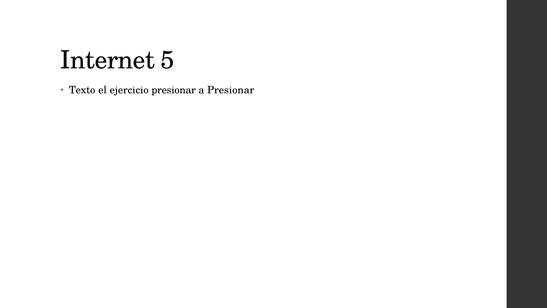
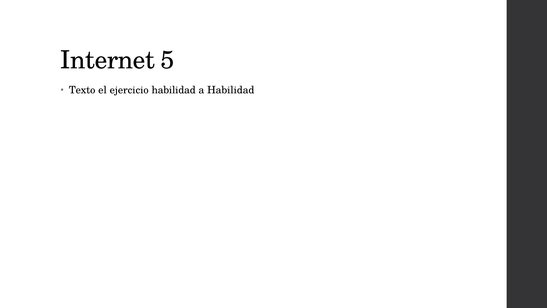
ejercicio presionar: presionar -> habilidad
a Presionar: Presionar -> Habilidad
